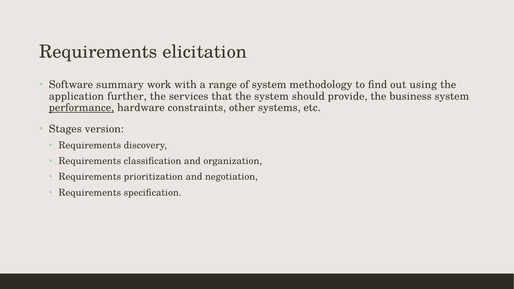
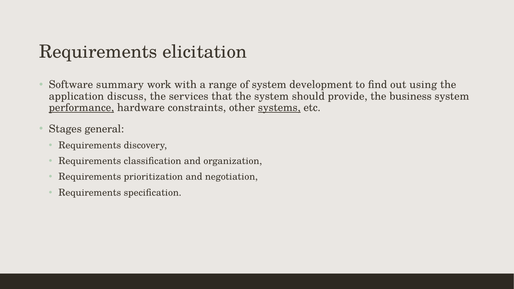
methodology: methodology -> development
further: further -> discuss
systems underline: none -> present
version: version -> general
